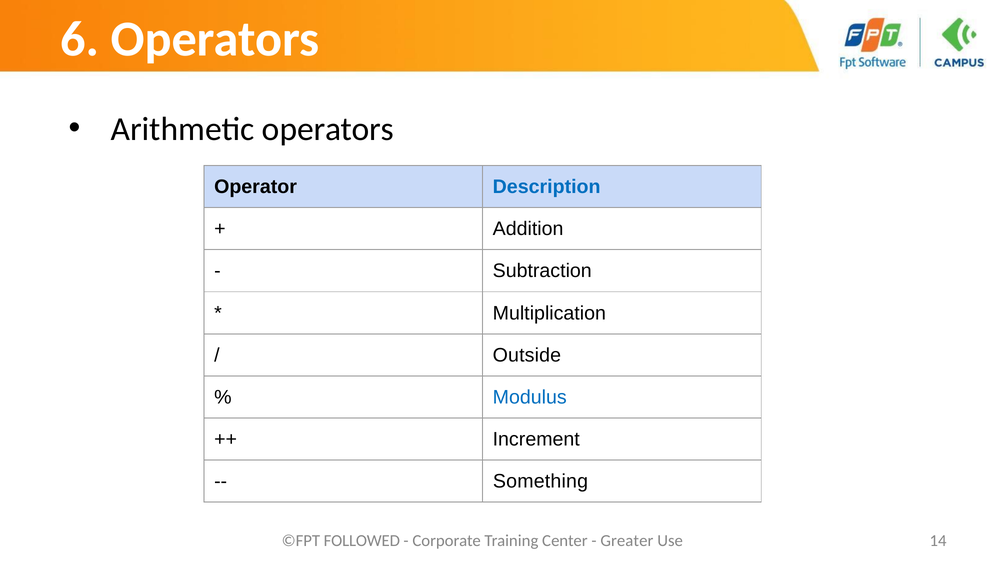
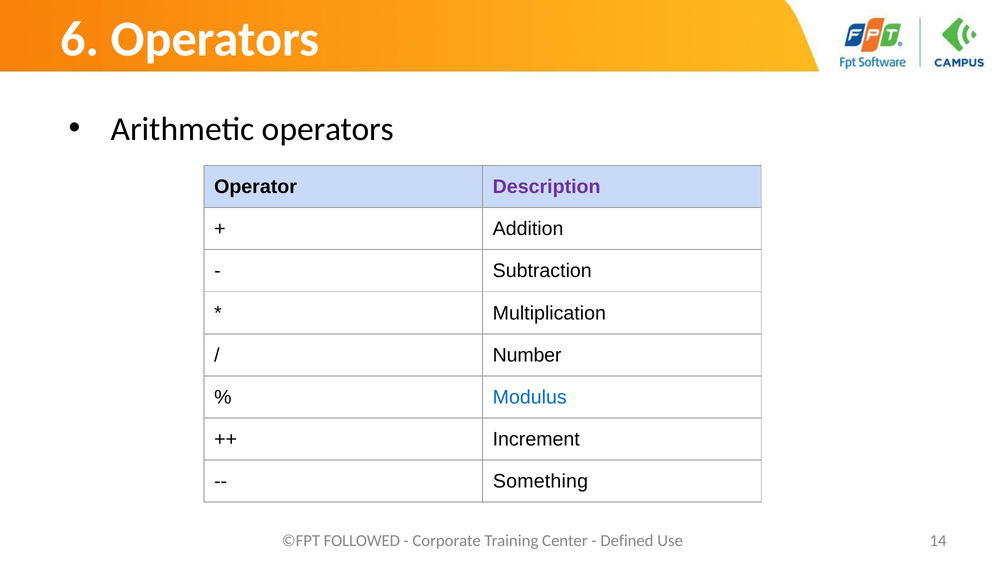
Description colour: blue -> purple
Outside: Outside -> Number
Greater: Greater -> Defined
